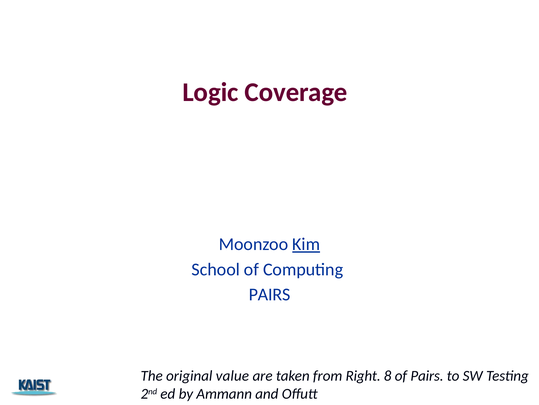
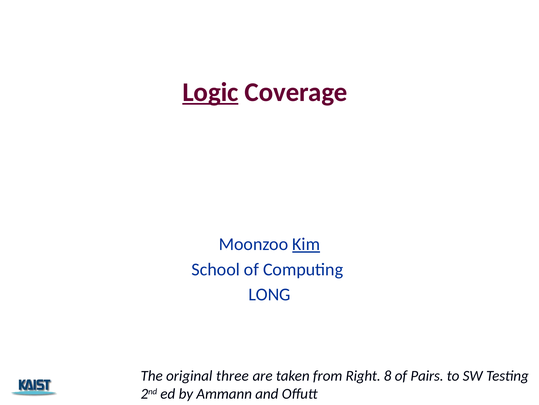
Logic underline: none -> present
PAIRS at (270, 294): PAIRS -> LONG
value: value -> three
